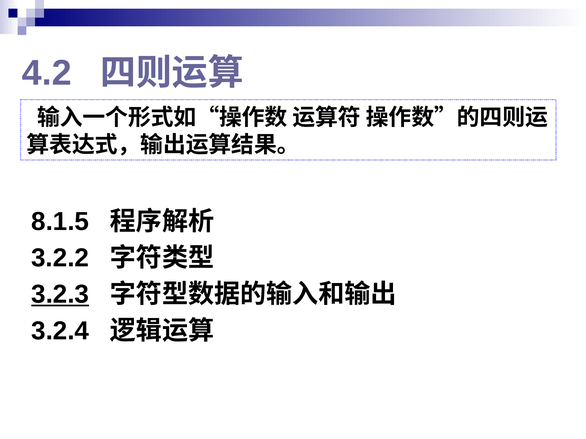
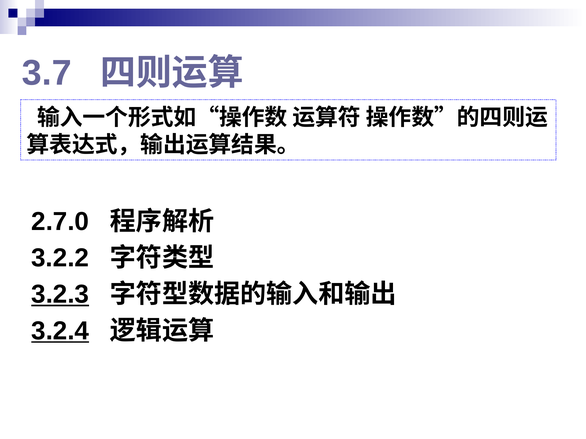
4.2: 4.2 -> 3.7
8.1.5: 8.1.5 -> 2.7.0
3.2.4 underline: none -> present
